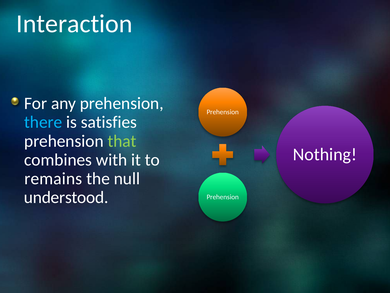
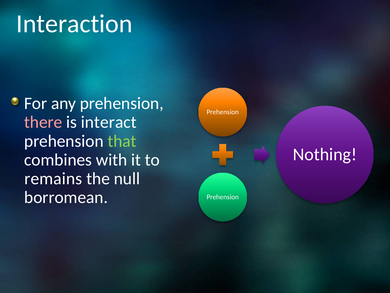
there colour: light blue -> pink
satisfies: satisfies -> interact
understood: understood -> borromean
